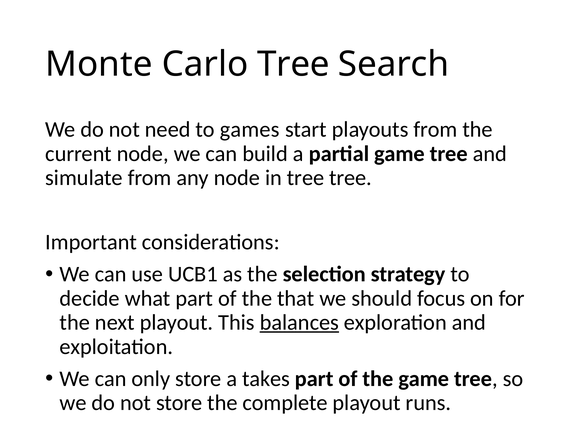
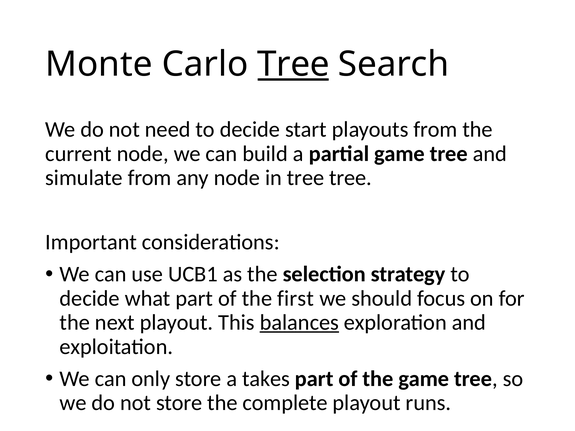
Tree at (293, 64) underline: none -> present
need to games: games -> decide
that: that -> first
